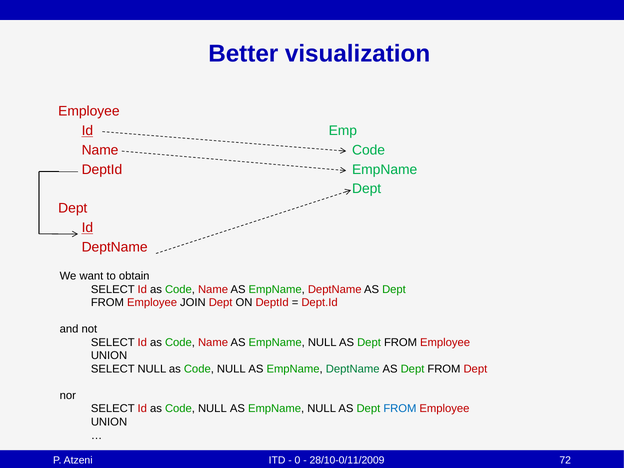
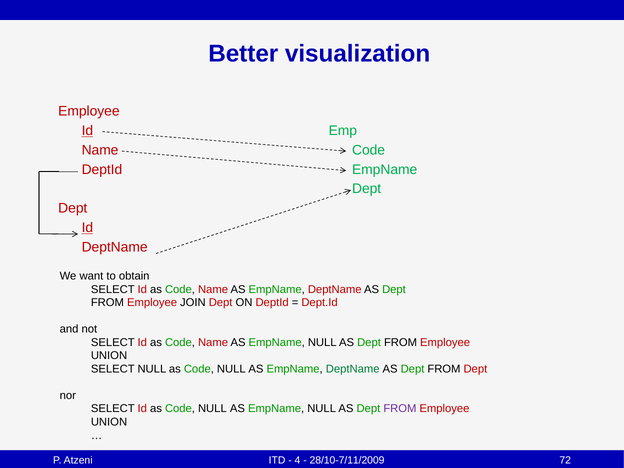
FROM at (400, 409) colour: blue -> purple
0: 0 -> 4
28/10-0/11/2009: 28/10-0/11/2009 -> 28/10-7/11/2009
